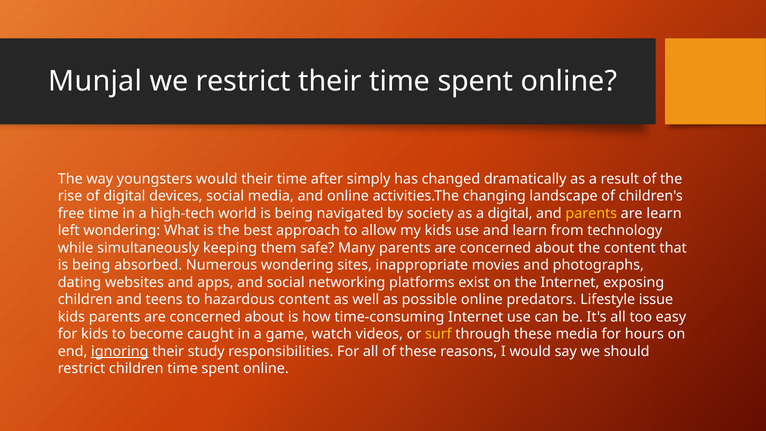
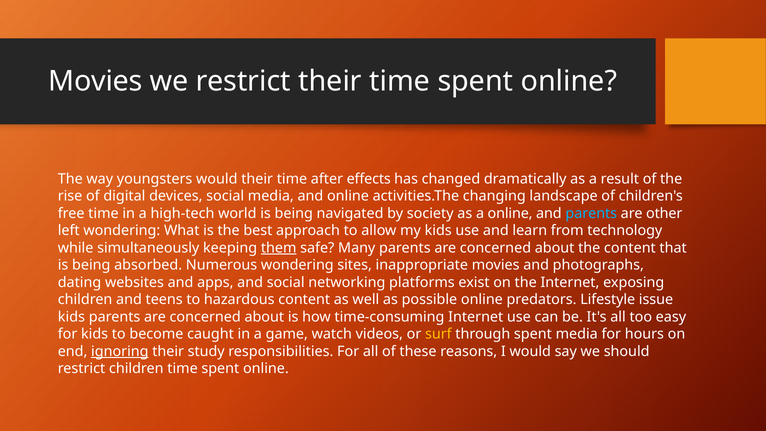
Munjal at (95, 81): Munjal -> Movies
simply: simply -> effects
a digital: digital -> online
parents at (591, 213) colour: yellow -> light blue
are learn: learn -> other
them underline: none -> present
through these: these -> spent
